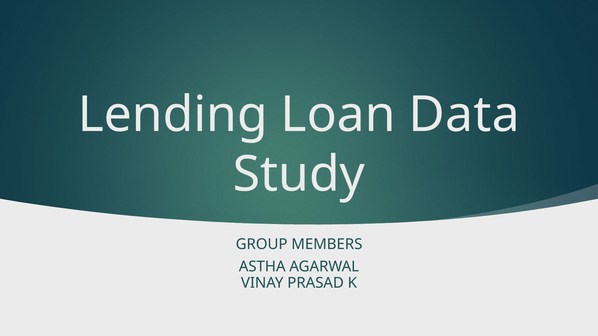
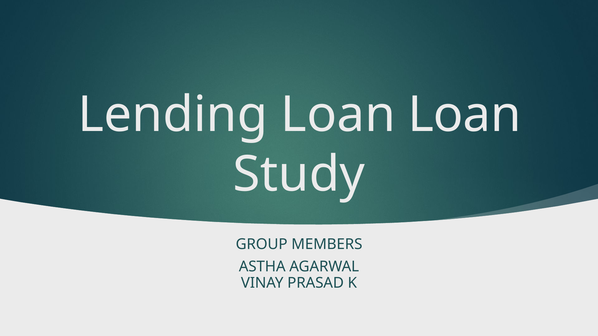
Loan Data: Data -> Loan
